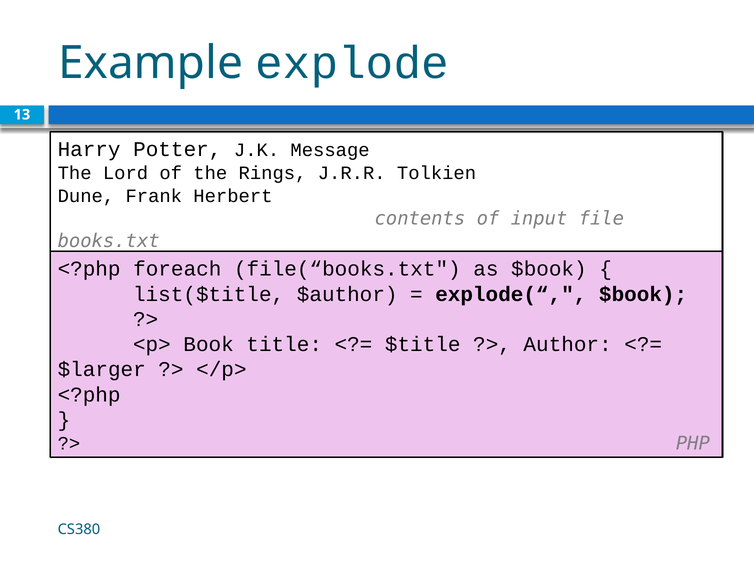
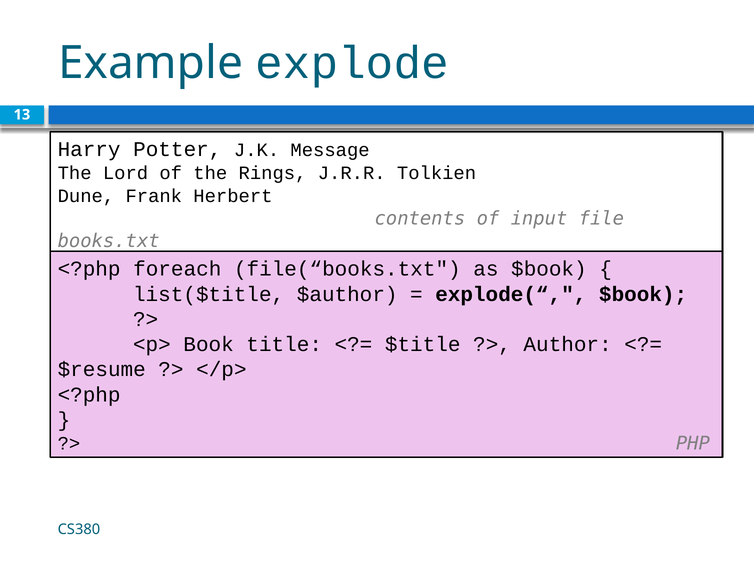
$larger: $larger -> $resume
